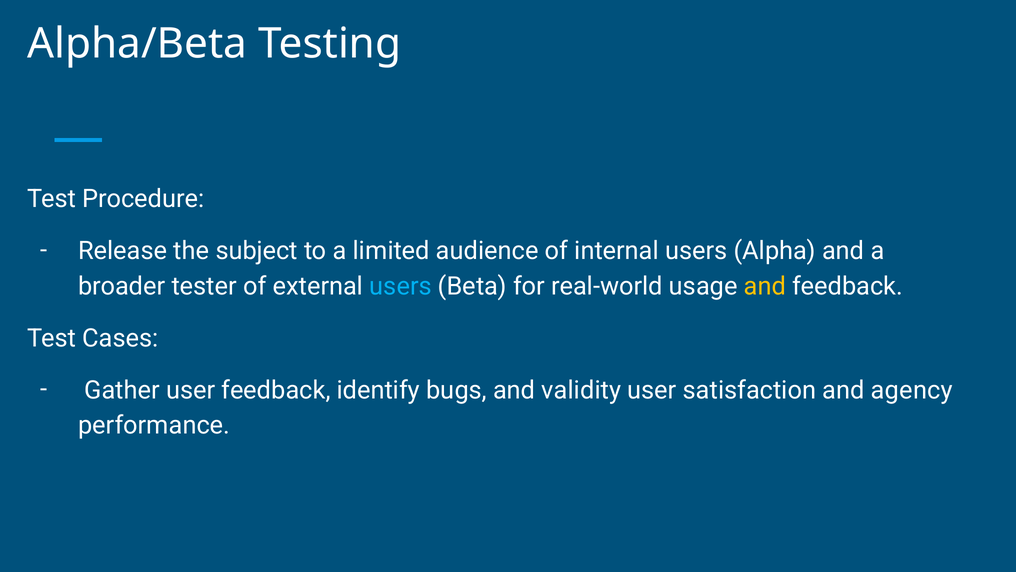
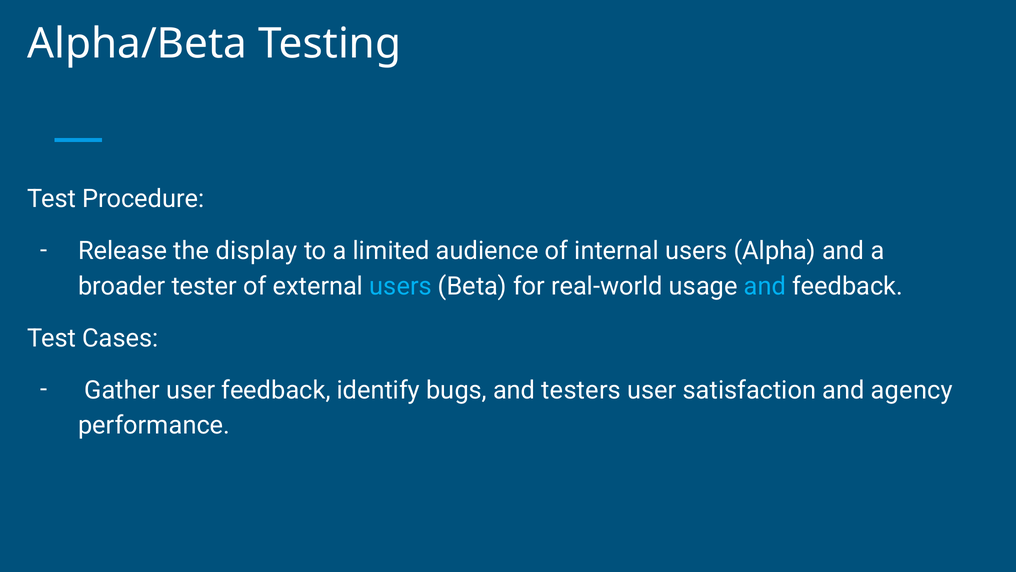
subject: subject -> display
and at (765, 286) colour: yellow -> light blue
validity: validity -> testers
